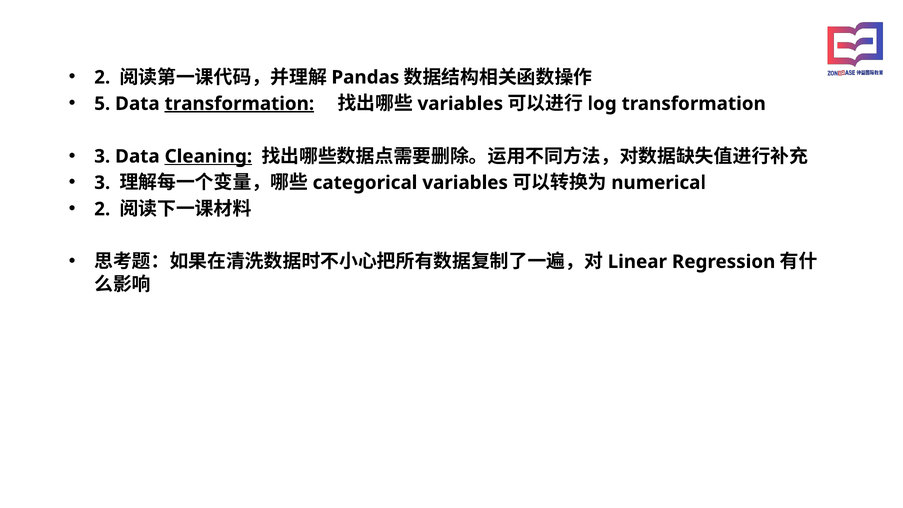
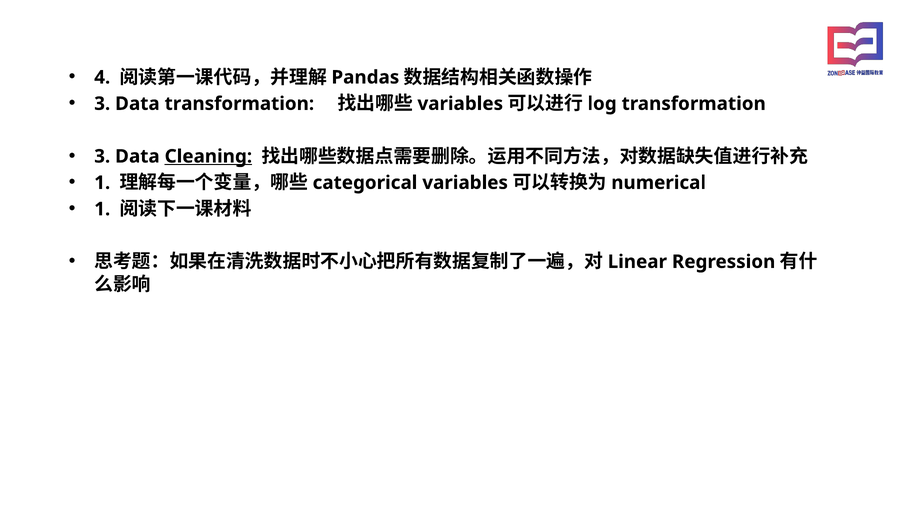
2 at (102, 77): 2 -> 4
5 at (102, 104): 5 -> 3
transformation at (239, 104) underline: present -> none
3 at (102, 183): 3 -> 1
2 at (102, 209): 2 -> 1
